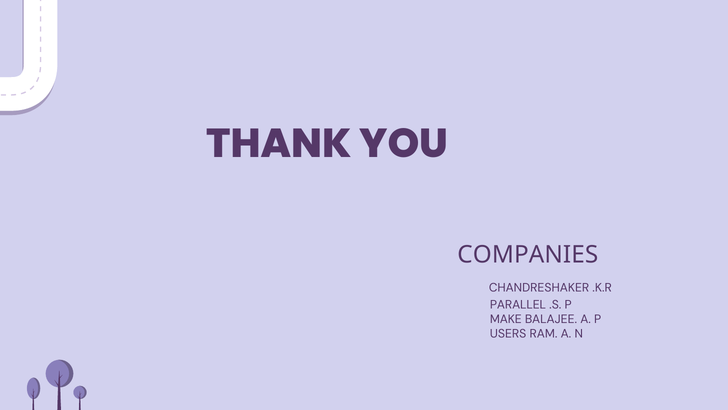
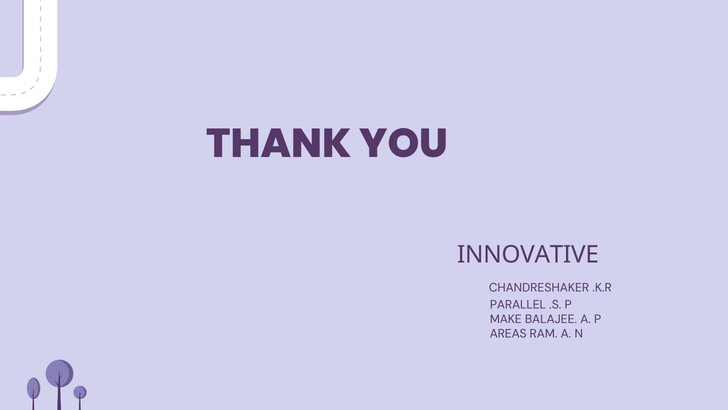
COMPANIES: COMPANIES -> INNOVATIVE
USERS: USERS -> AREAS
